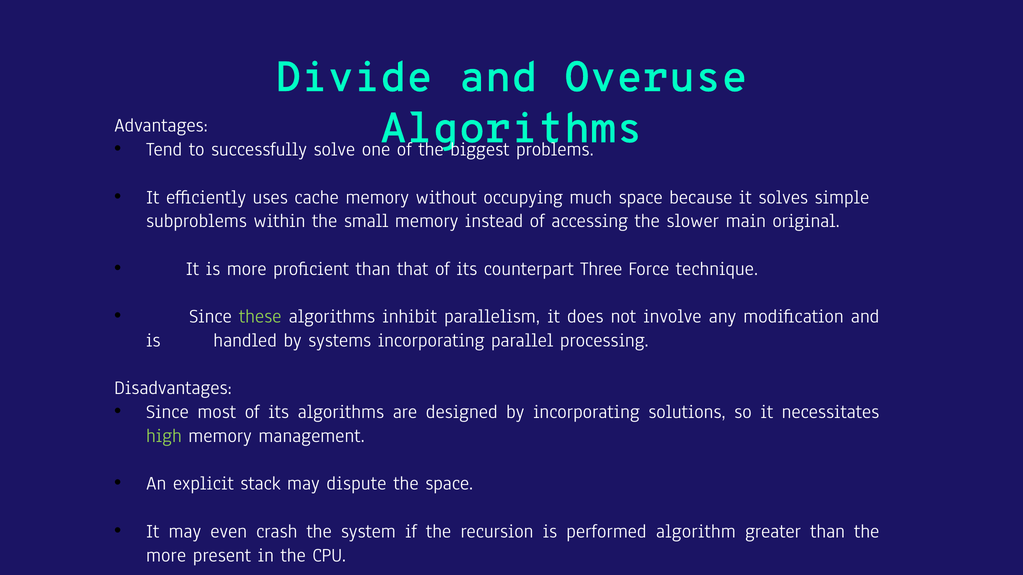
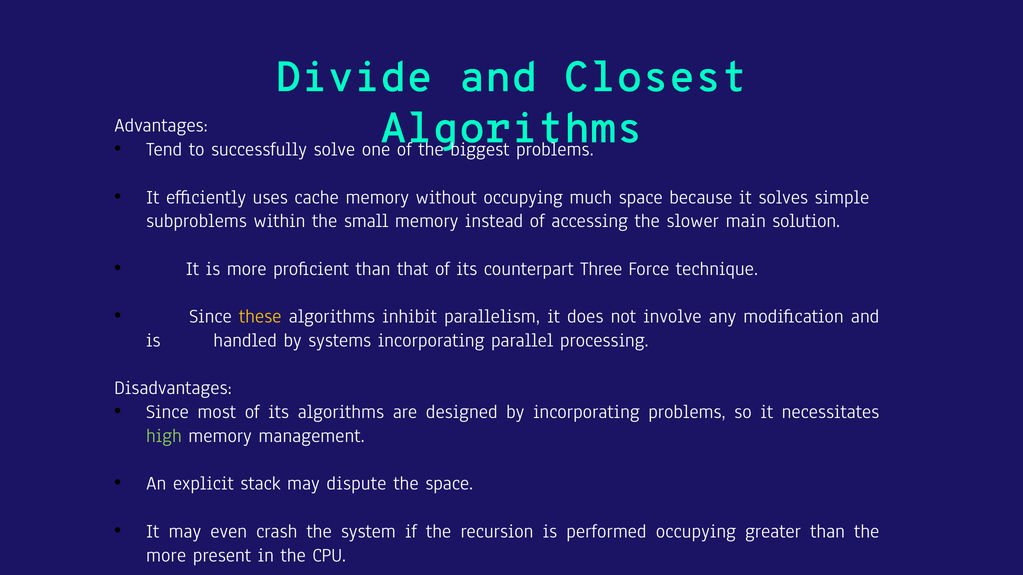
Overuse: Overuse -> Closest
original: original -> solution
these colour: light green -> yellow
incorporating solutions: solutions -> problems
performed algorithm: algorithm -> occupying
